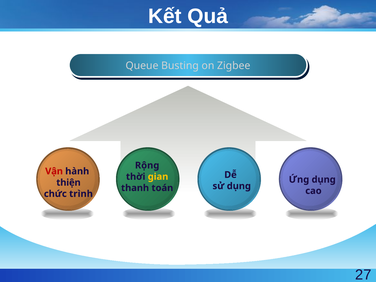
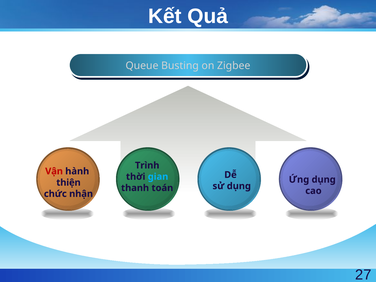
Rộng: Rộng -> Trình
gian colour: yellow -> light blue
trình: trình -> nhận
